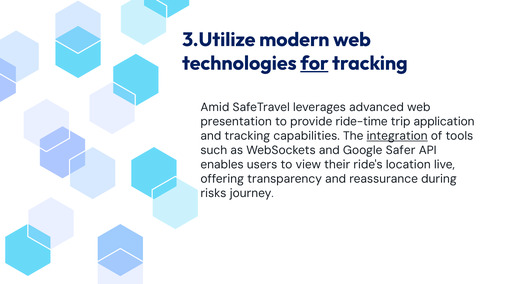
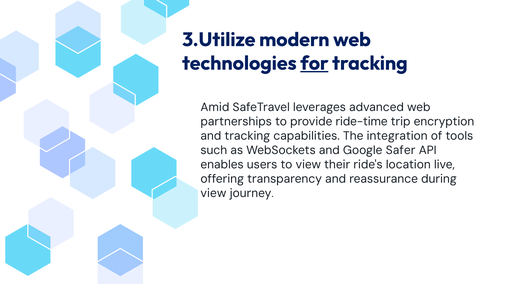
presentation: presentation -> partnerships
application: application -> encryption
integration underline: present -> none
risks at (213, 193): risks -> view
